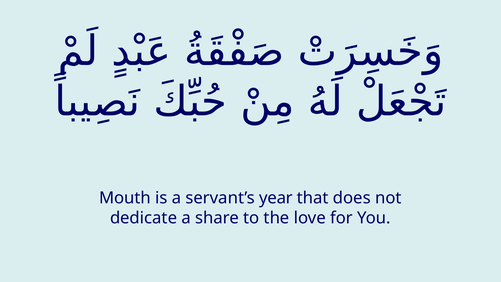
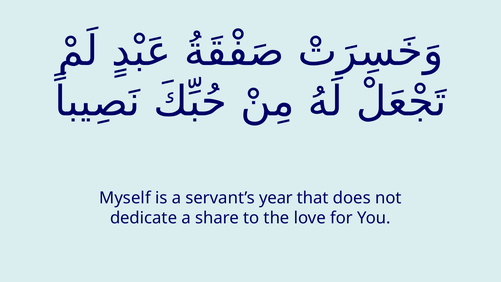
Mouth: Mouth -> Myself
